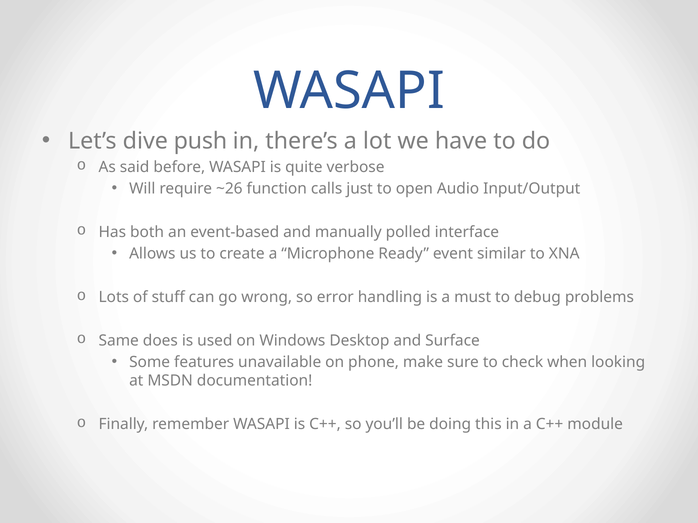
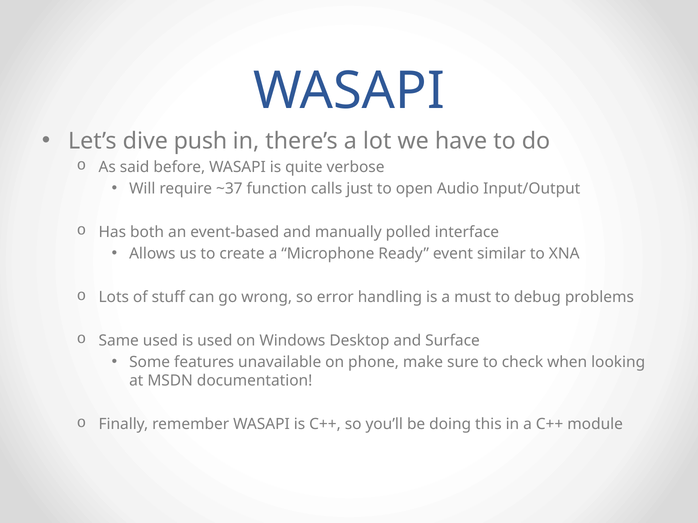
~26: ~26 -> ~37
Same does: does -> used
